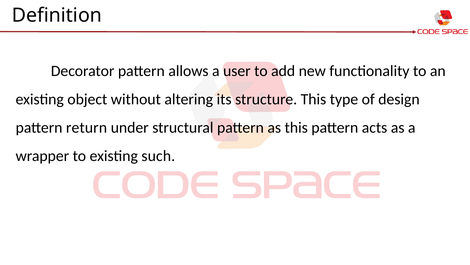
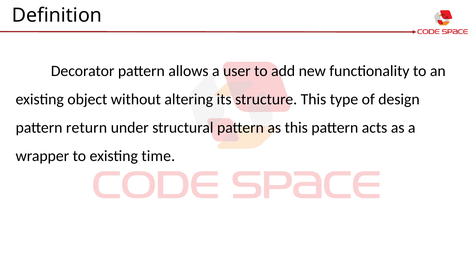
such: such -> time
